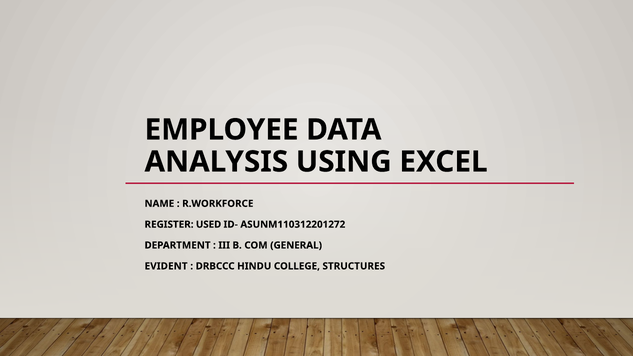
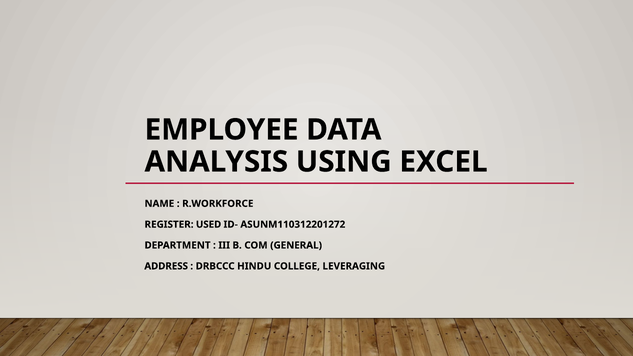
EVIDENT: EVIDENT -> ADDRESS
STRUCTURES: STRUCTURES -> LEVERAGING
